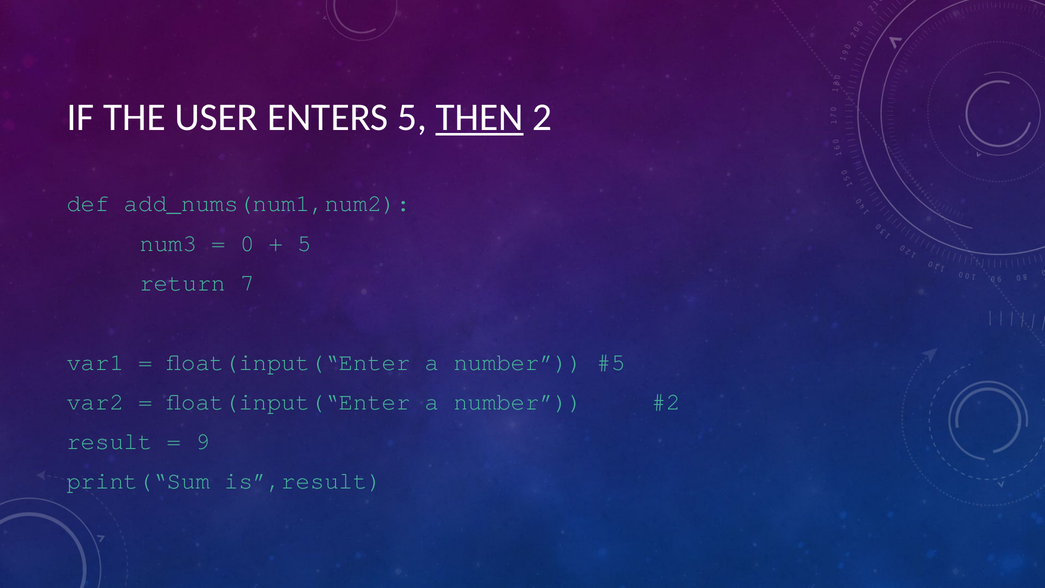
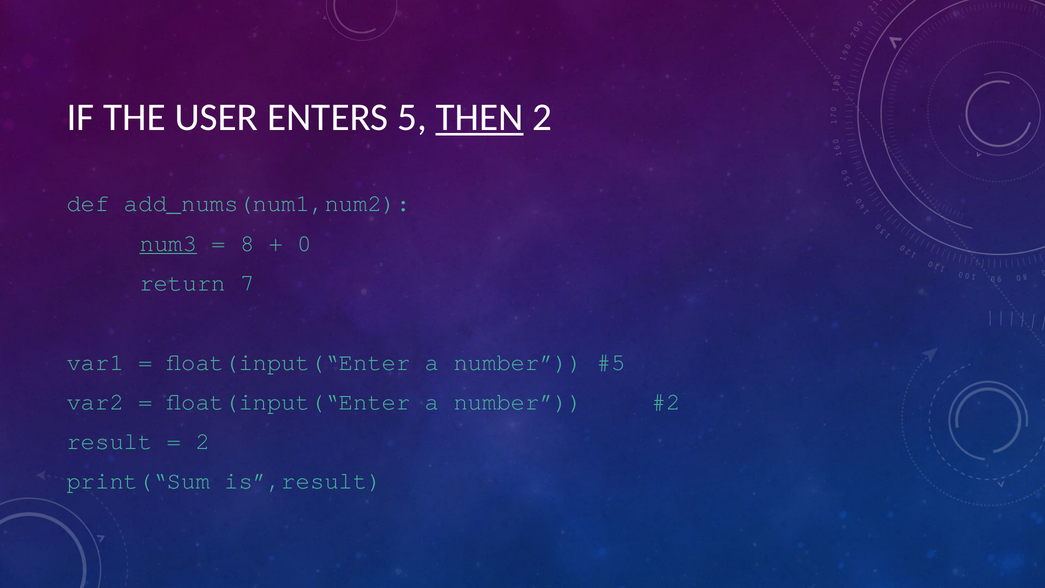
num3 underline: none -> present
0: 0 -> 8
5 at (305, 243): 5 -> 0
9 at (203, 441): 9 -> 2
